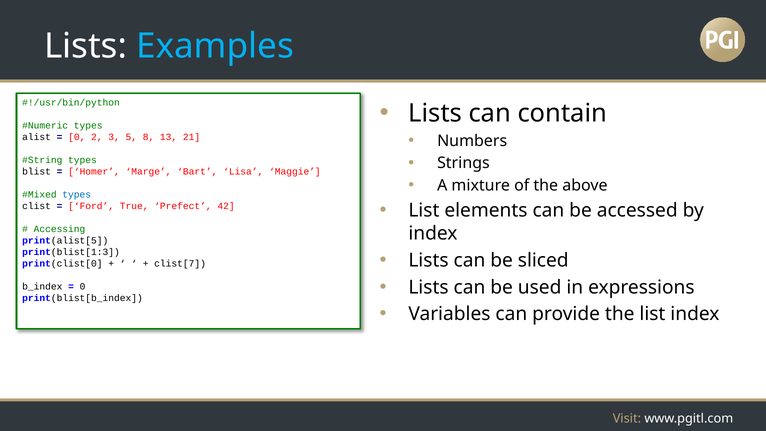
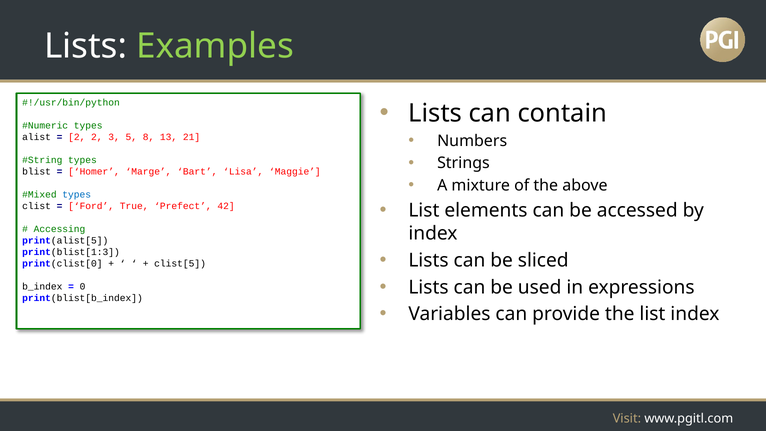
Examples colour: light blue -> light green
0 at (77, 137): 0 -> 2
clist[7: clist[7 -> clist[5
